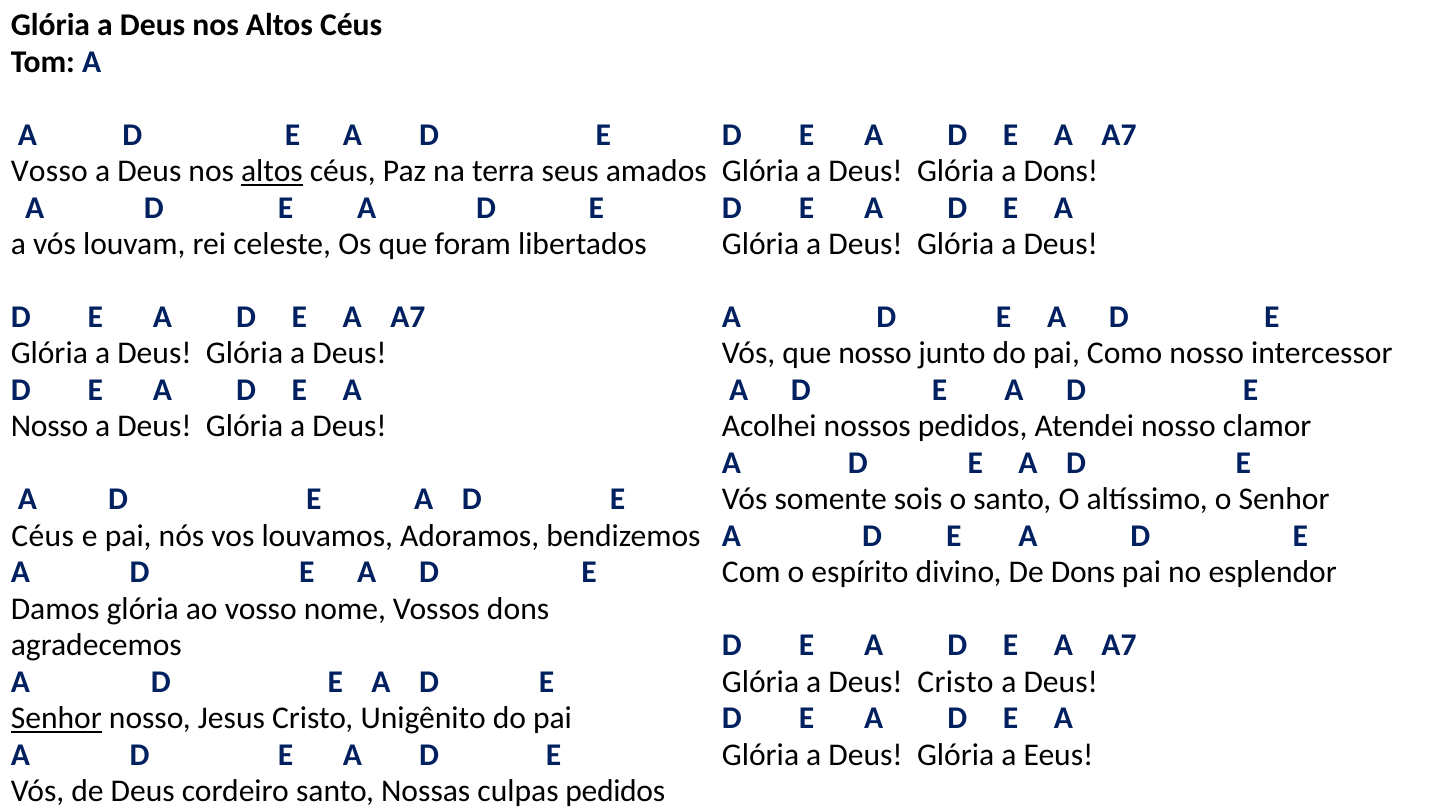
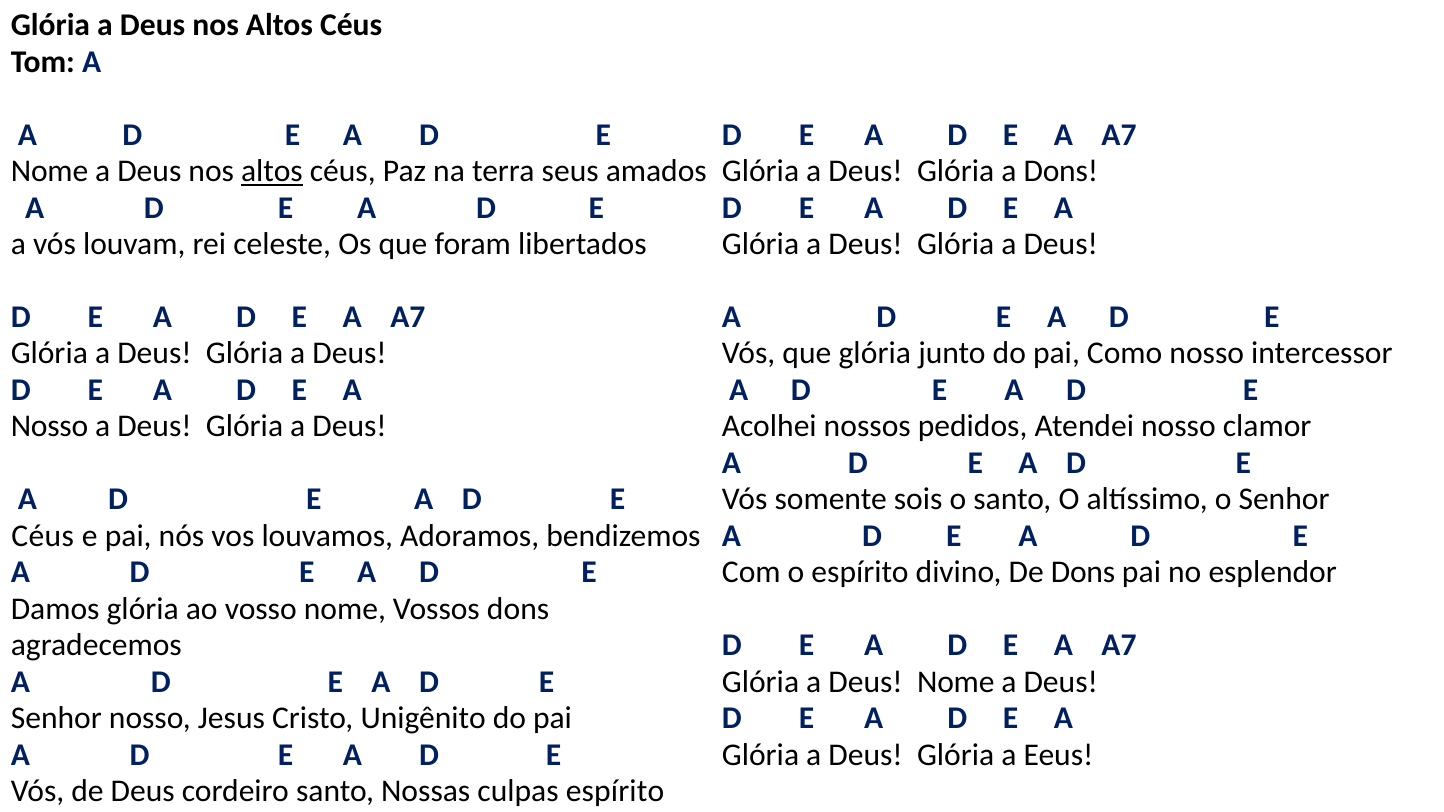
Vosso at (49, 171): Vosso -> Nome
que nosso: nosso -> glória
Deus Cristo: Cristo -> Nome
Senhor at (56, 719) underline: present -> none
culpas pedidos: pedidos -> espírito
